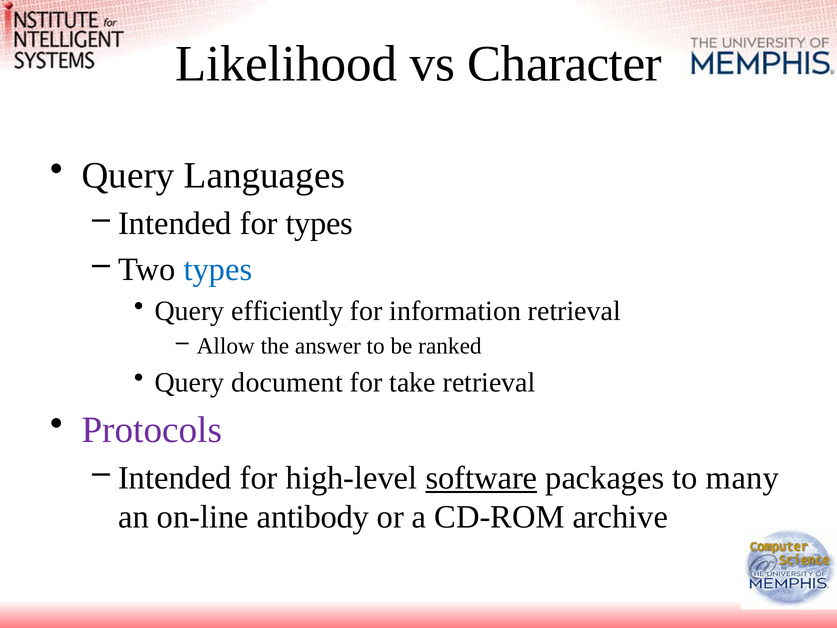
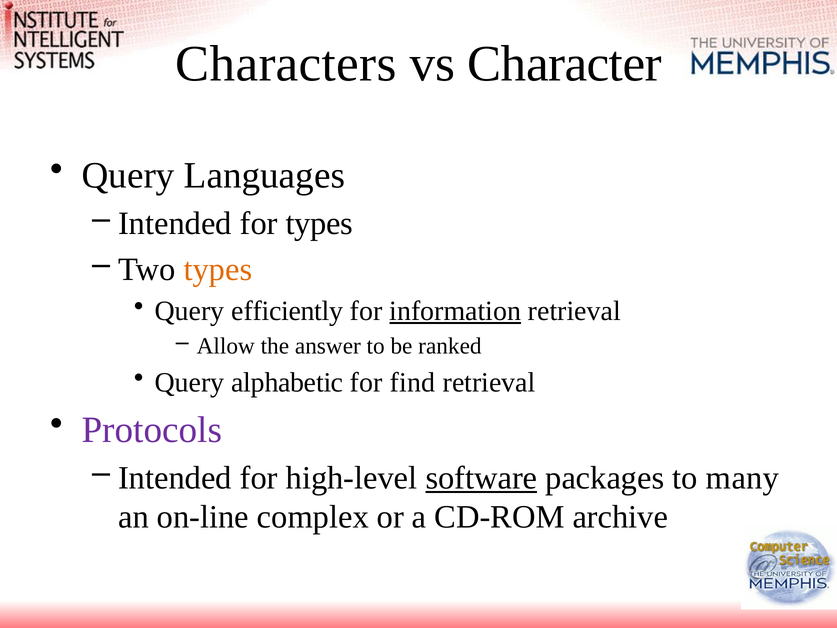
Likelihood: Likelihood -> Characters
types at (218, 269) colour: blue -> orange
information underline: none -> present
document: document -> alphabetic
take: take -> find
antibody: antibody -> complex
